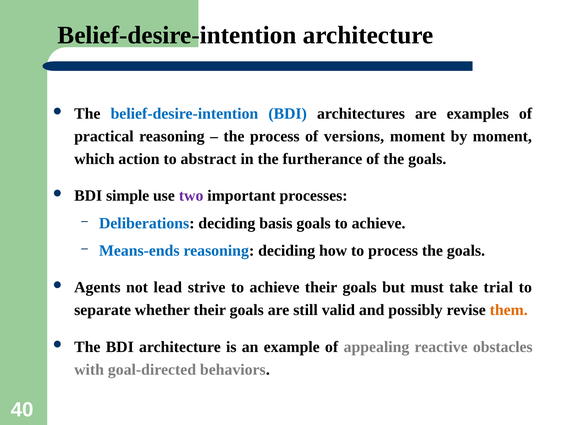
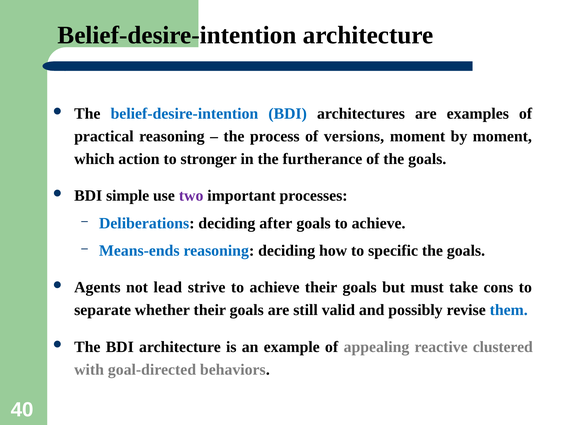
abstract: abstract -> stronger
basis: basis -> after
to process: process -> specific
trial: trial -> cons
them colour: orange -> blue
obstacles: obstacles -> clustered
